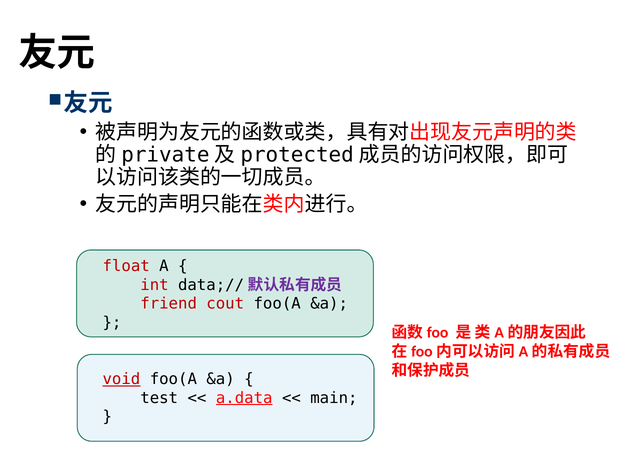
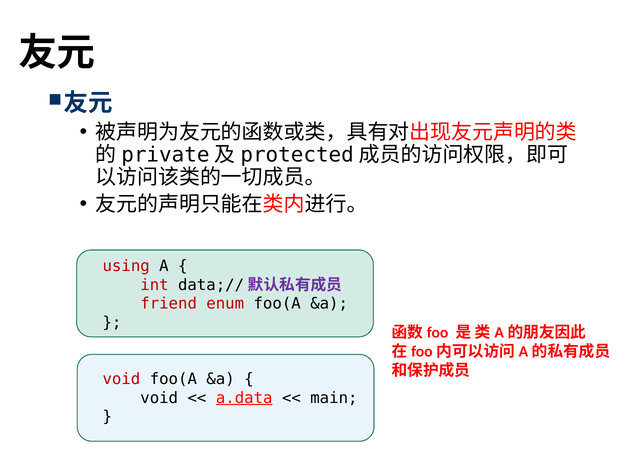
float: float -> using
cout: cout -> enum
void at (121, 379) underline: present -> none
test at (159, 398): test -> void
